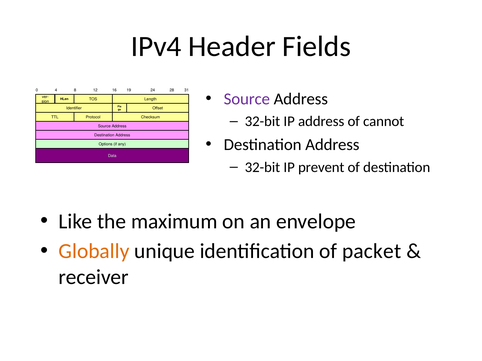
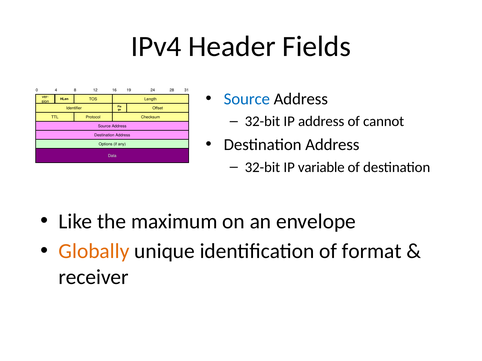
Source at (247, 99) colour: purple -> blue
prevent: prevent -> variable
packet: packet -> format
